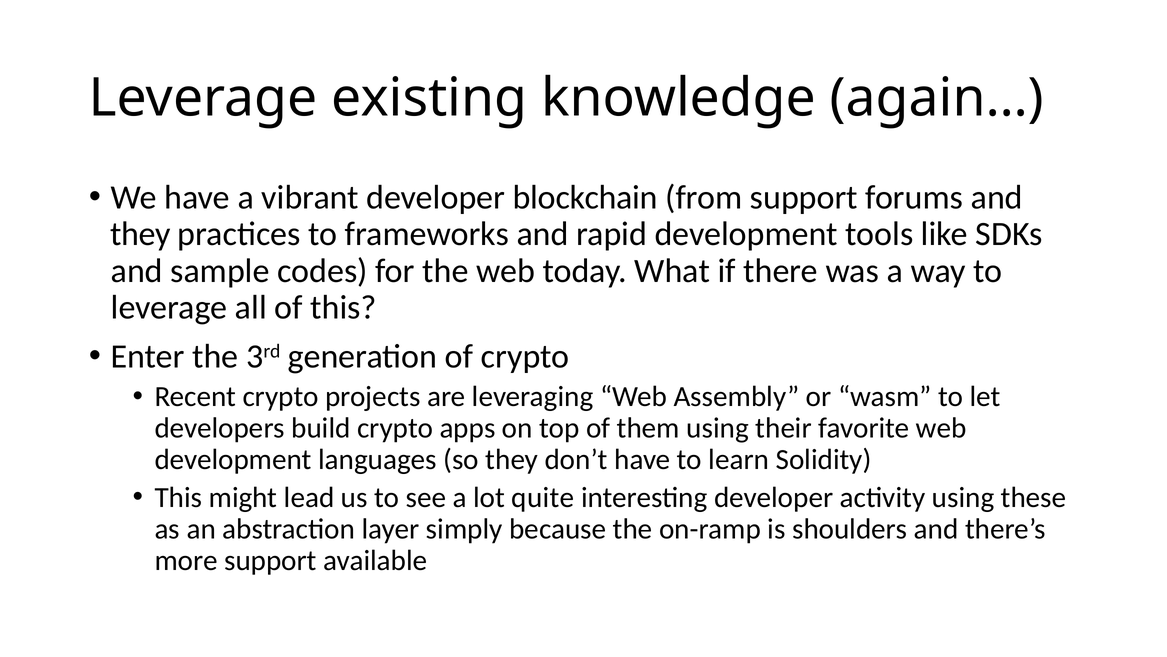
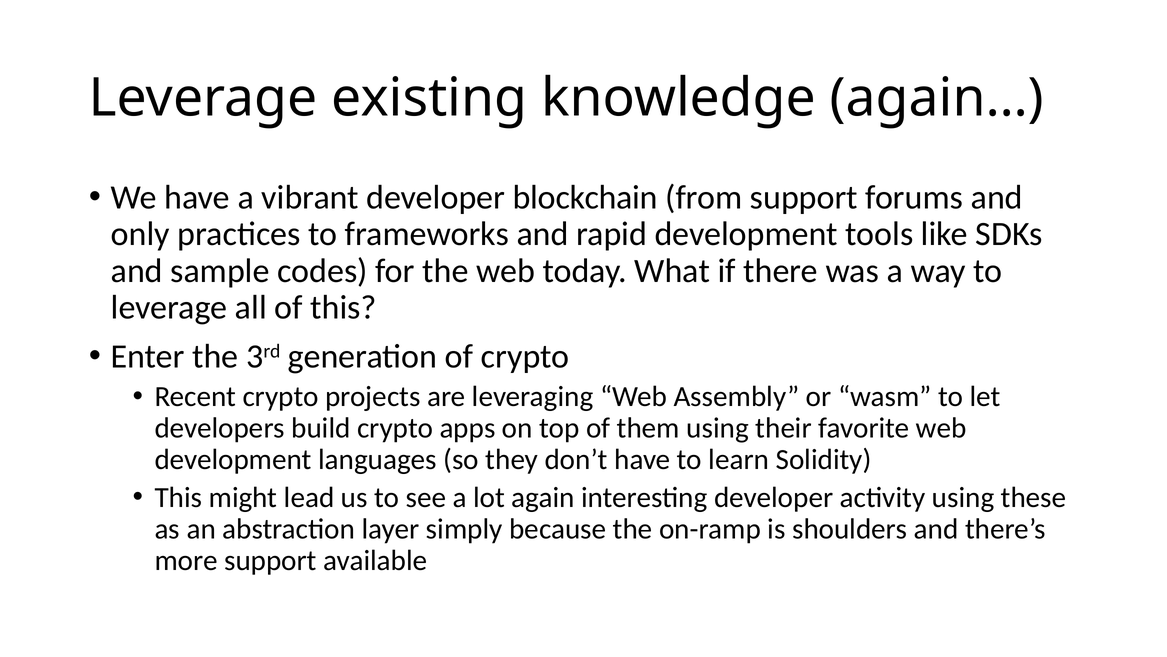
they at (140, 234): they -> only
quite: quite -> again
